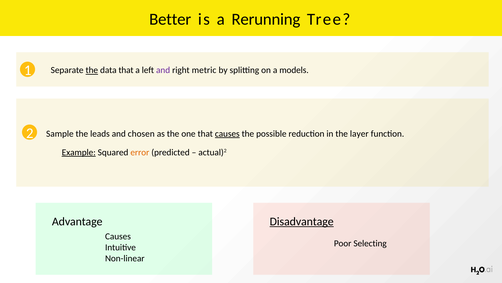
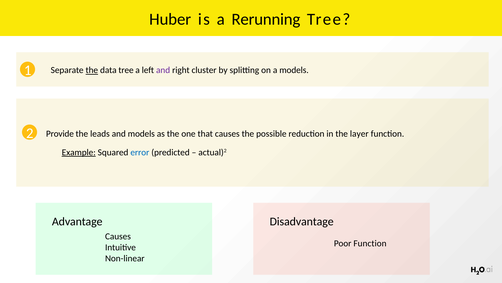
Better: Better -> Huber
data that: that -> tree
metric: metric -> cluster
Sample: Sample -> Provide
and chosen: chosen -> models
causes at (227, 134) underline: present -> none
error colour: orange -> blue
Disadvantage underline: present -> none
Poor Selecting: Selecting -> Function
